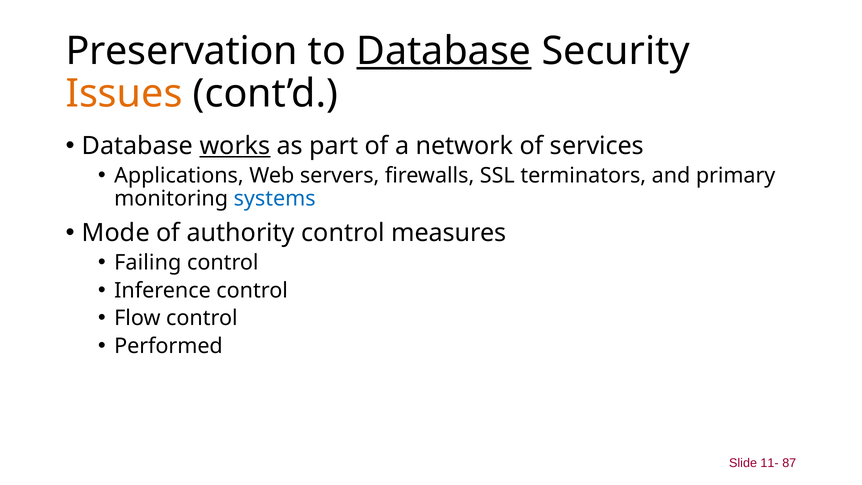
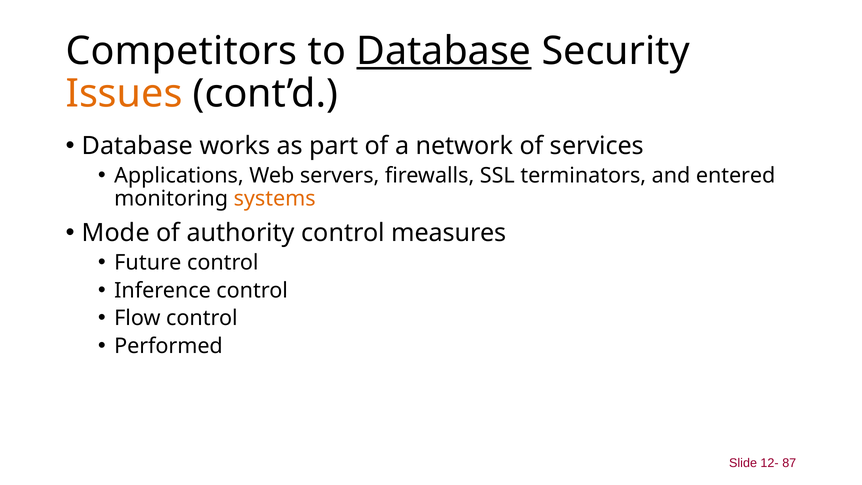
Preservation: Preservation -> Competitors
works underline: present -> none
primary: primary -> entered
systems colour: blue -> orange
Failing: Failing -> Future
11-: 11- -> 12-
